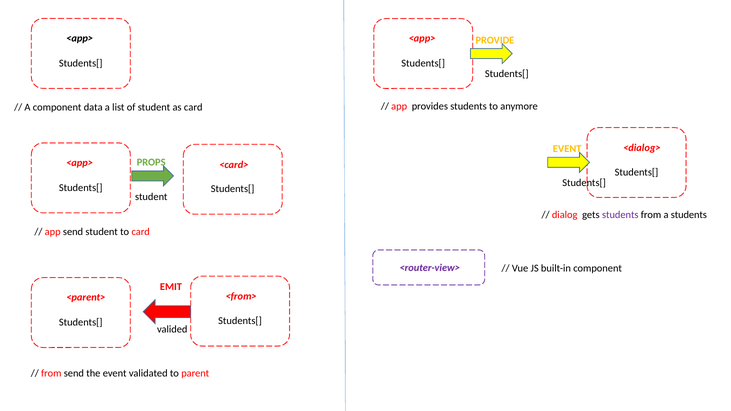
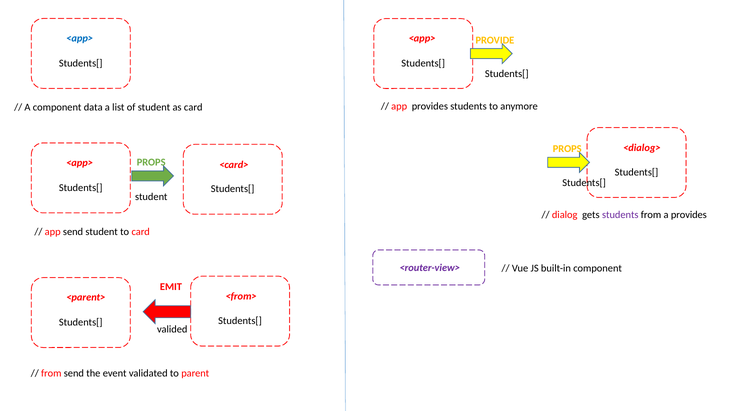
<app> at (80, 38) colour: black -> blue
EVENT at (567, 149): EVENT -> PROPS
a students: students -> provides
